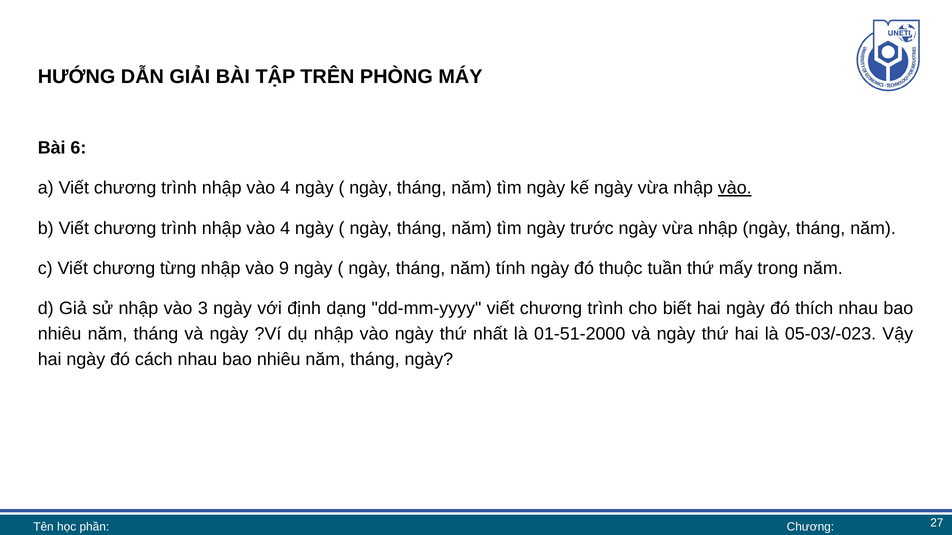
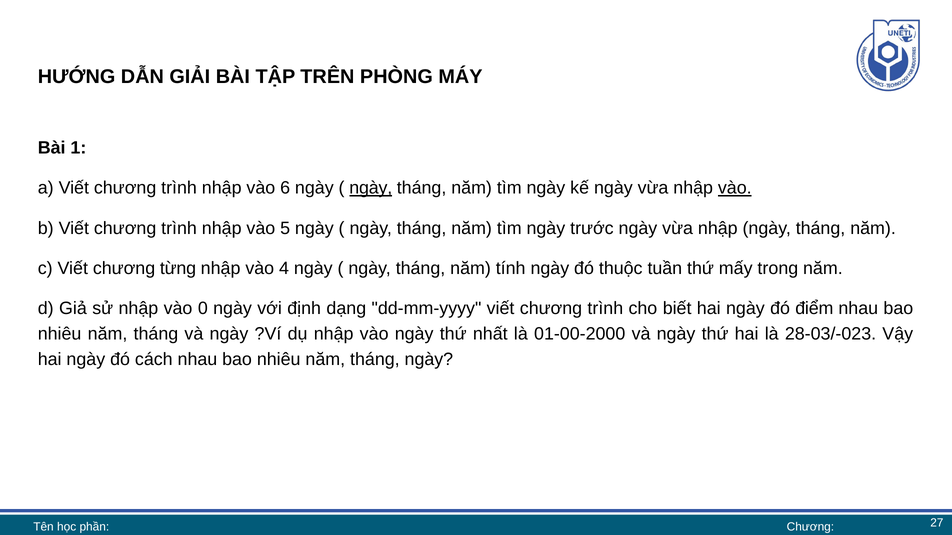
6: 6 -> 1
4 at (285, 188): 4 -> 6
ngày at (371, 188) underline: none -> present
4 at (285, 228): 4 -> 5
9: 9 -> 4
3: 3 -> 0
thích: thích -> điểm
01-51-2000: 01-51-2000 -> 01-00-2000
05-03/-023: 05-03/-023 -> 28-03/-023
